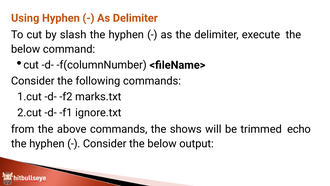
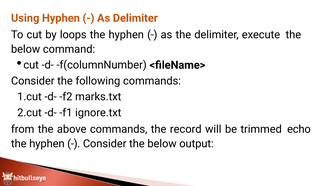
slash: slash -> loops
shows: shows -> record
